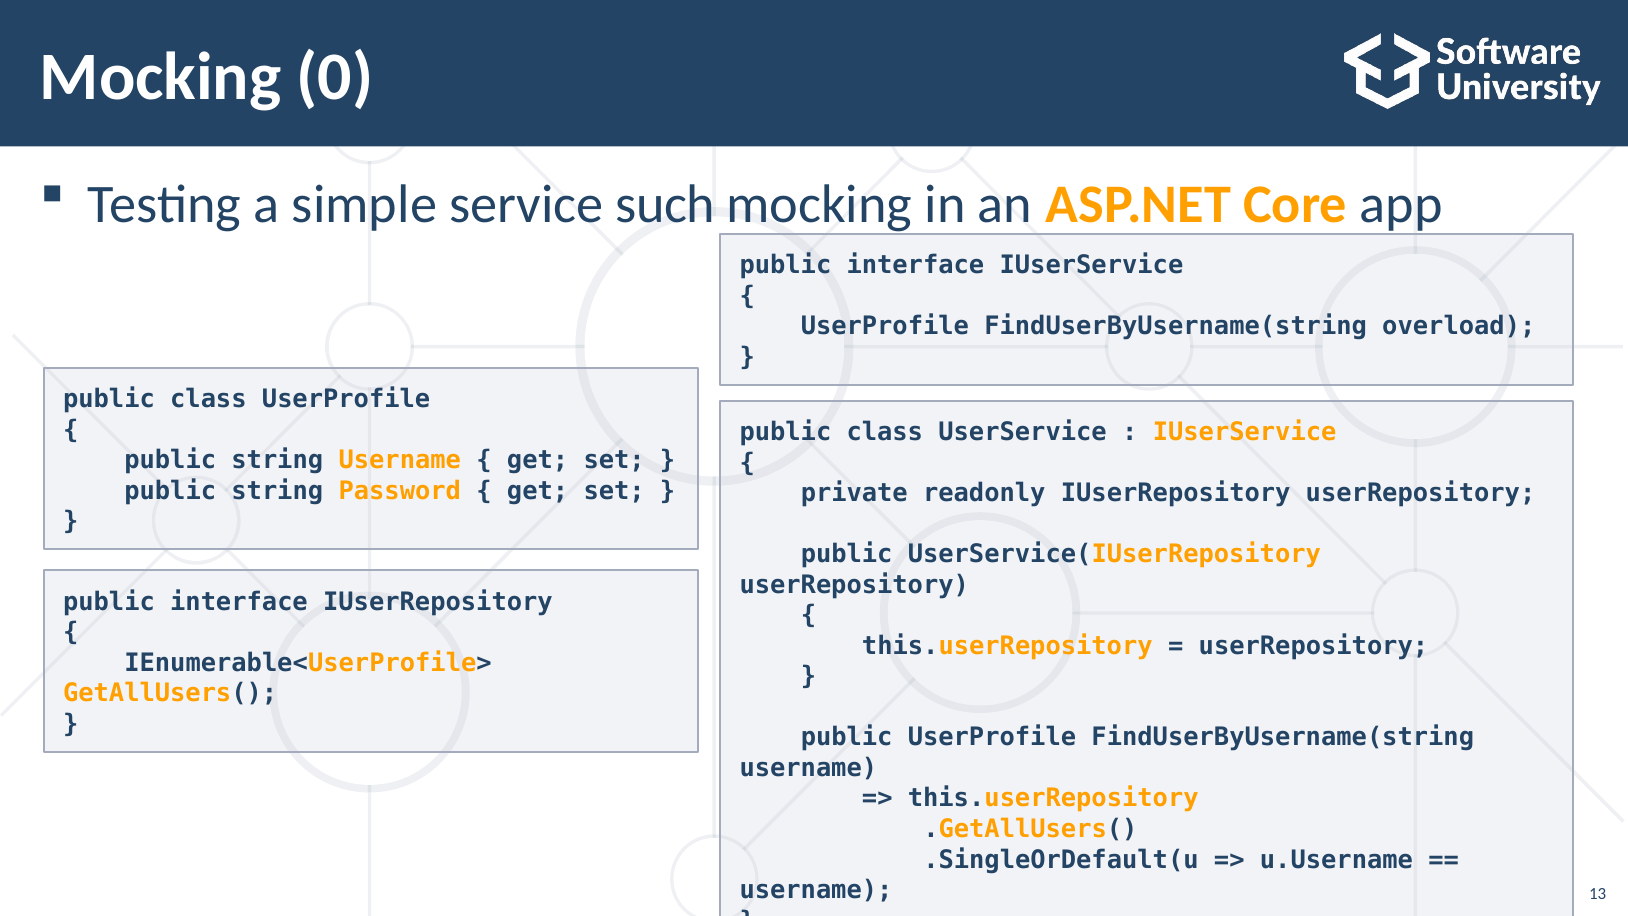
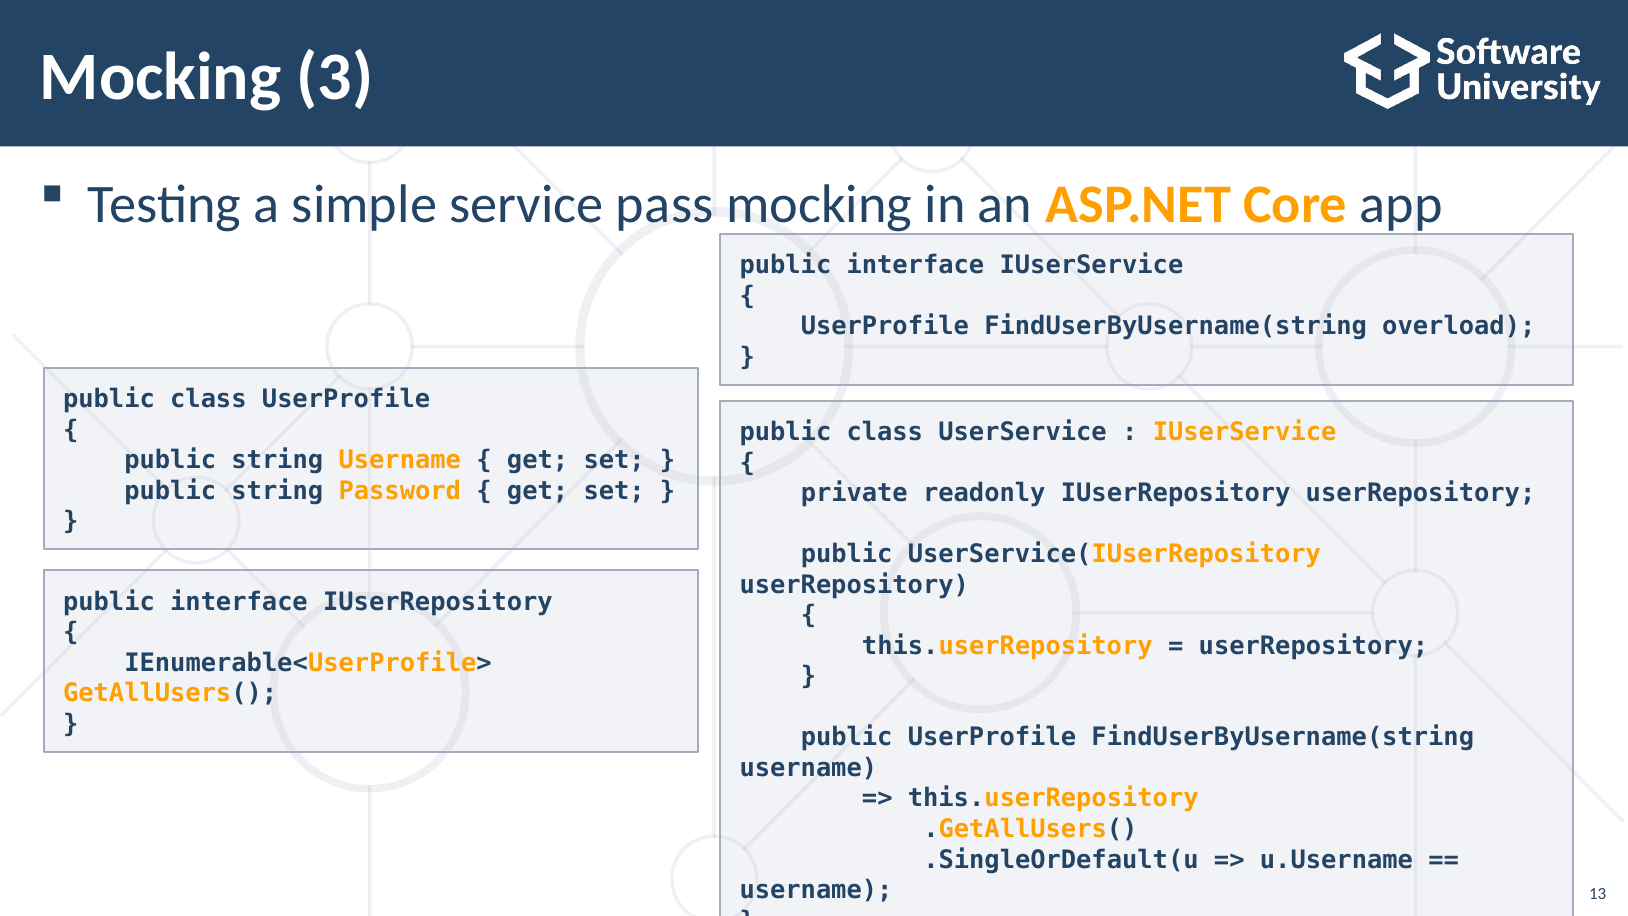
0: 0 -> 3
such: such -> pass
